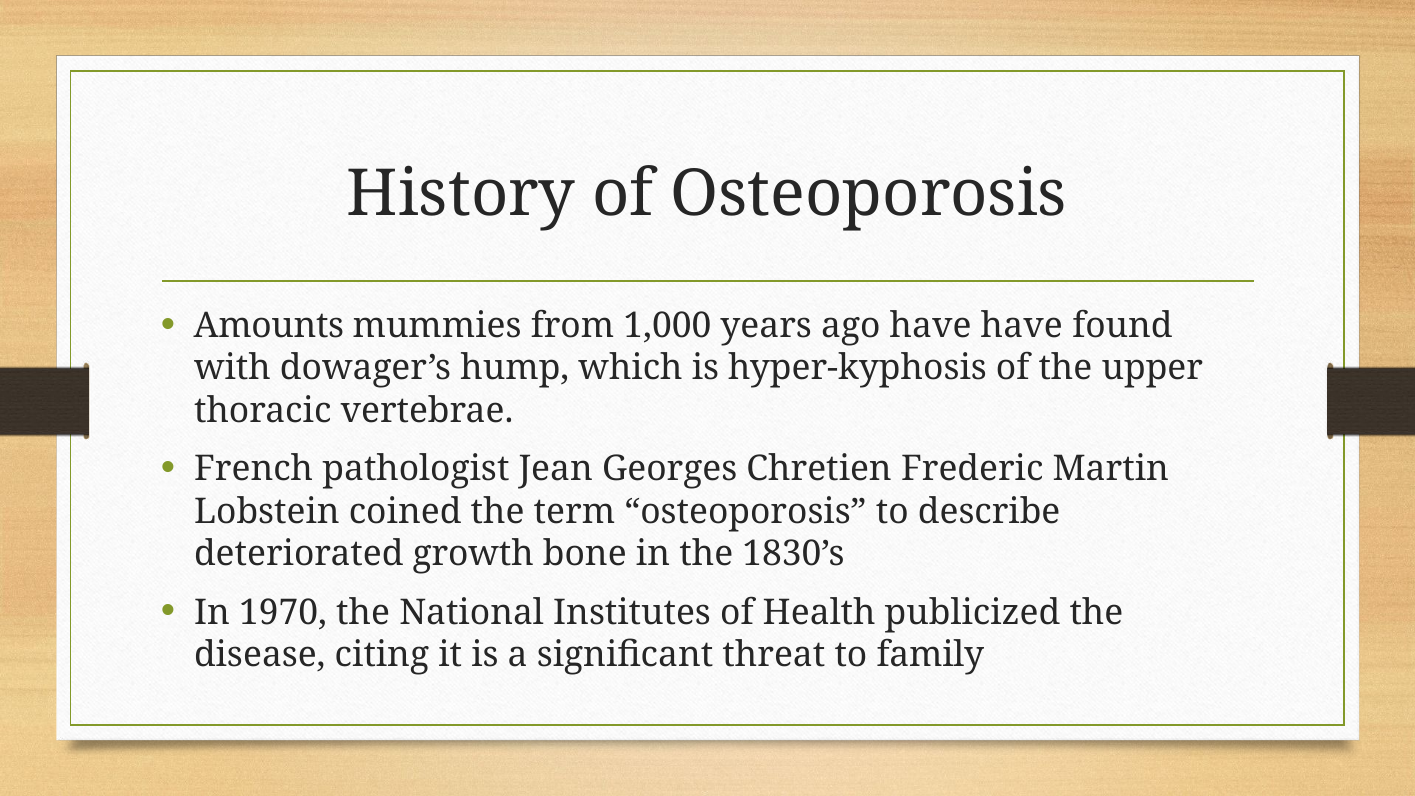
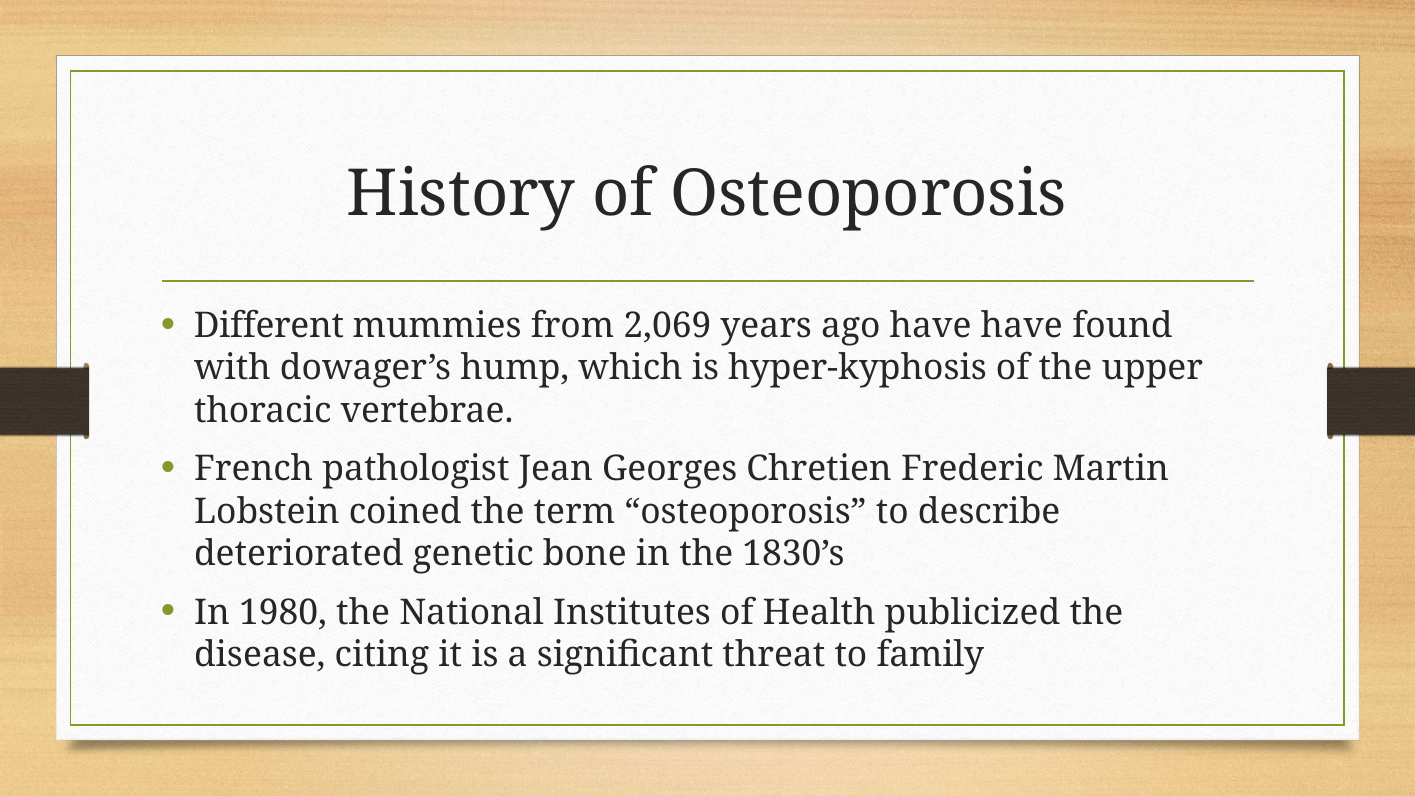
Amounts: Amounts -> Different
1,000: 1,000 -> 2,069
growth: growth -> genetic
1970: 1970 -> 1980
